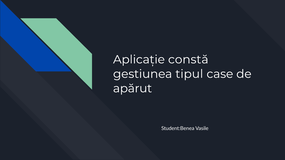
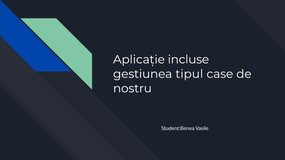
constă: constă -> incluse
apărut: apărut -> nostru
